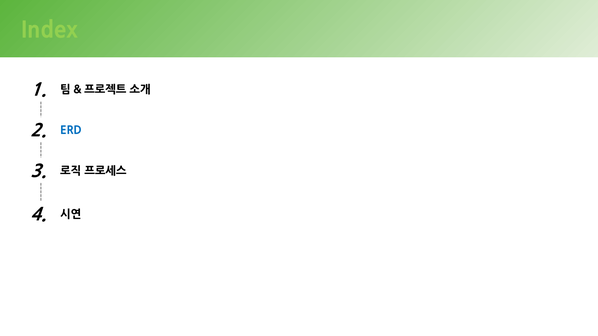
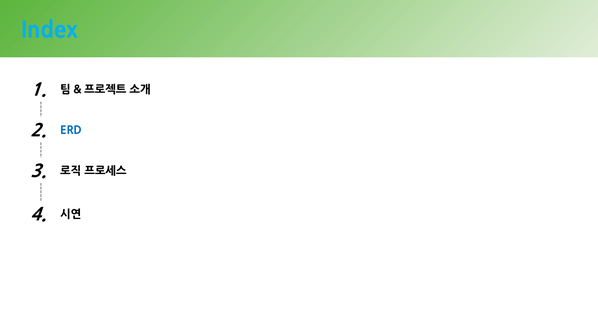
Index colour: light green -> light blue
